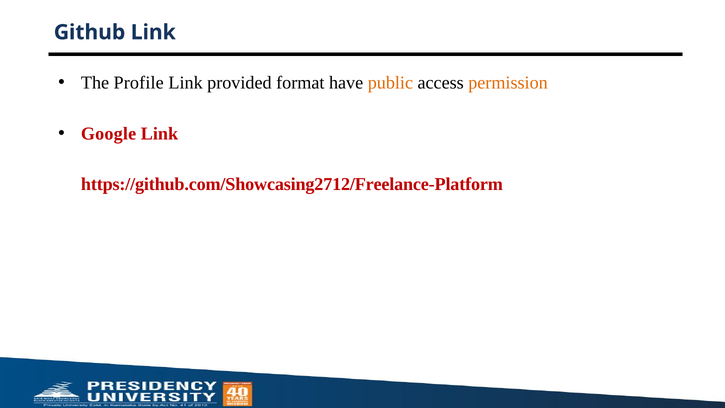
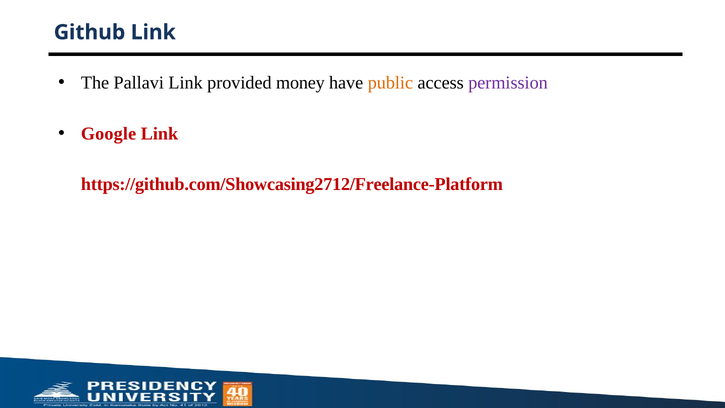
Profile: Profile -> Pallavi
format: format -> money
permission colour: orange -> purple
